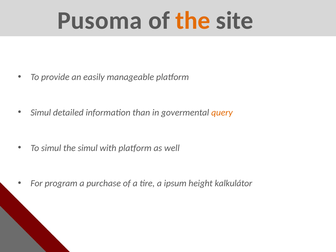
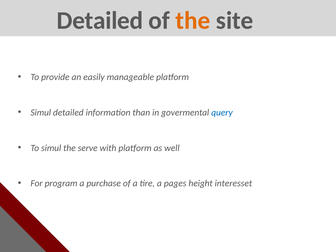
Pusoma at (100, 21): Pusoma -> Detailed
query colour: orange -> blue
the simul: simul -> serve
ipsum: ipsum -> pages
kalkulátor: kalkulátor -> interesset
